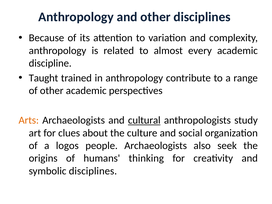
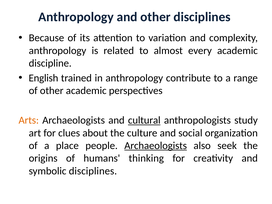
Taught: Taught -> English
logos: logos -> place
Archaeologists at (156, 146) underline: none -> present
